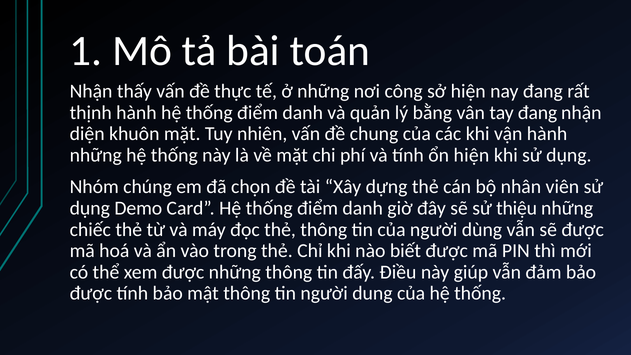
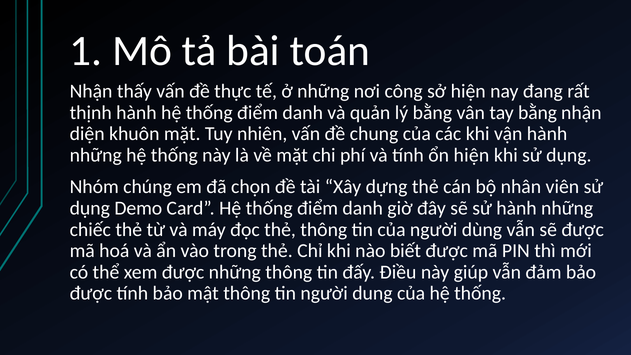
tay đang: đang -> bằng
sử thiệu: thiệu -> hành
